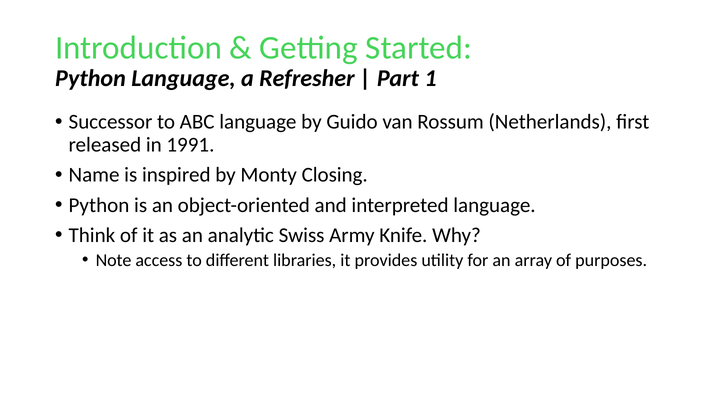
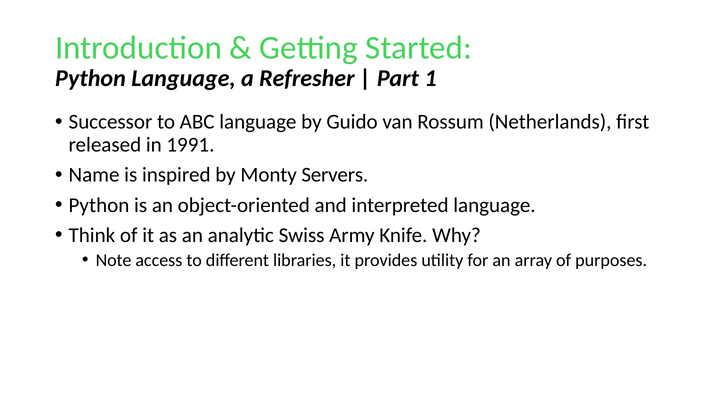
Closing: Closing -> Servers
